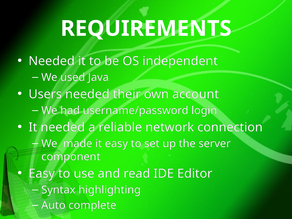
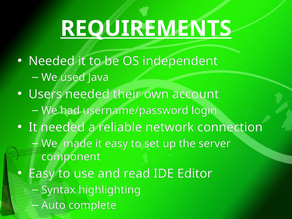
REQUIREMENTS underline: none -> present
